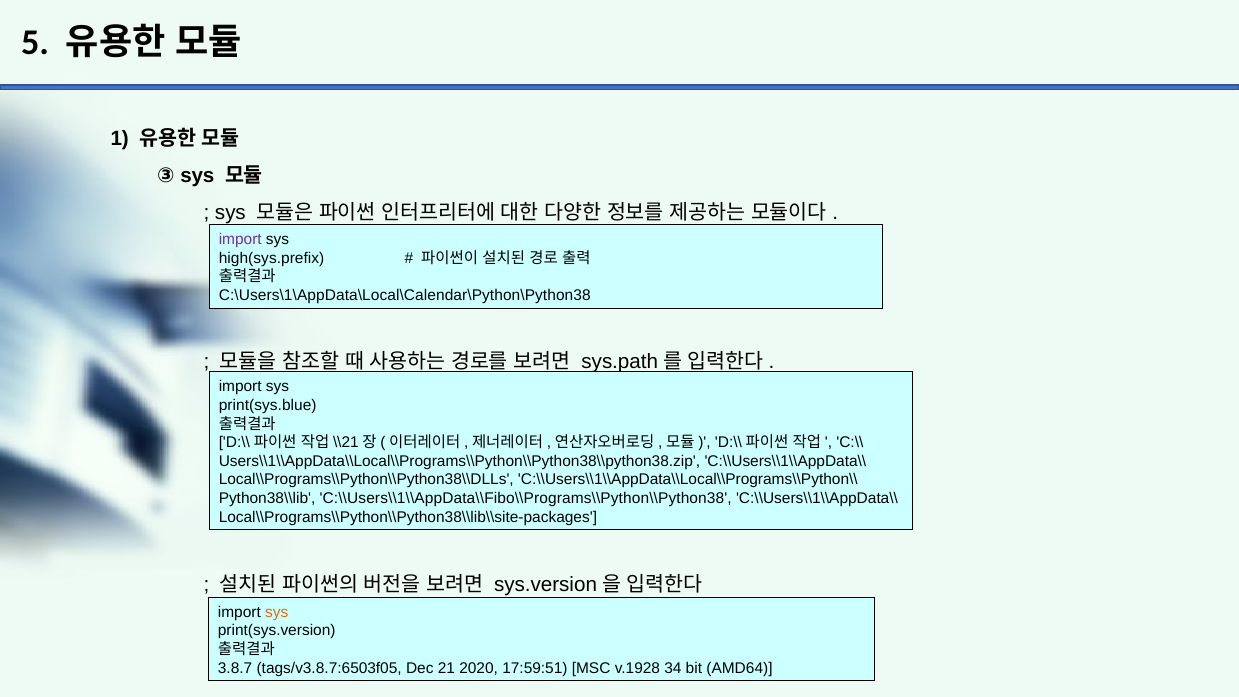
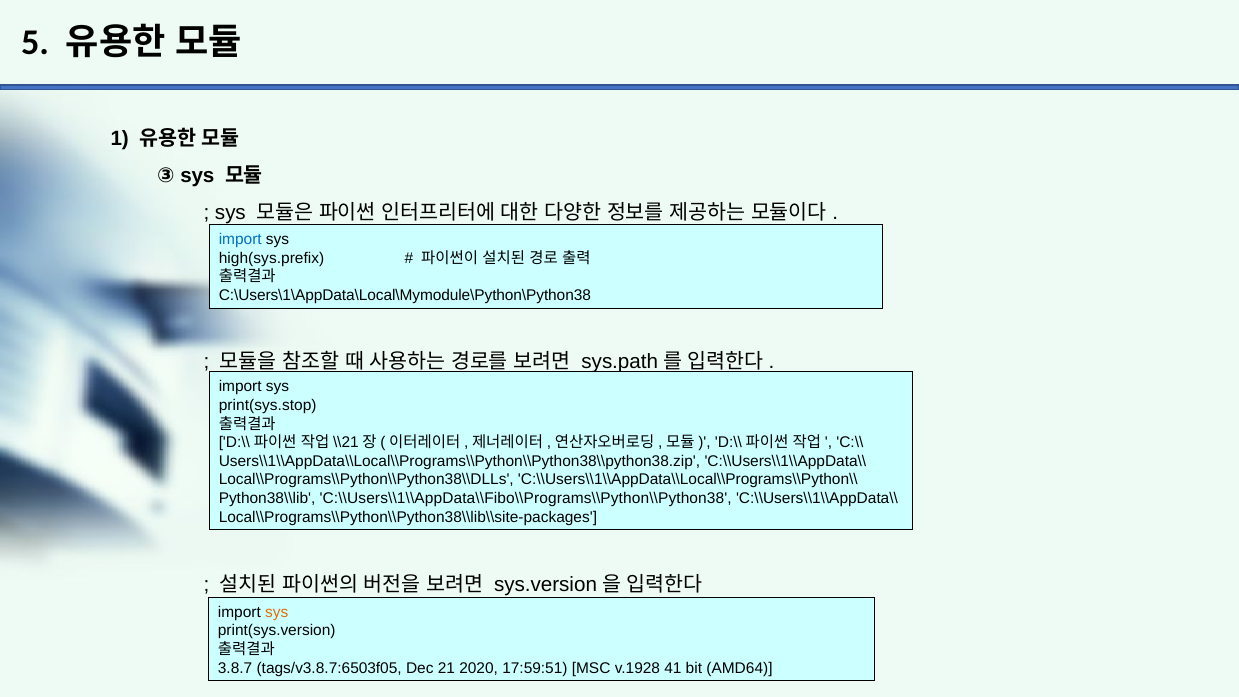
import at (240, 239) colour: purple -> blue
C:\Users\1\AppData\Local\Calendar\Python\Python38: C:\Users\1\AppData\Local\Calendar\Python\Python38 -> C:\Users\1\AppData\Local\Mymodule\Python\Python38
print(sys.blue: print(sys.blue -> print(sys.stop
34: 34 -> 41
